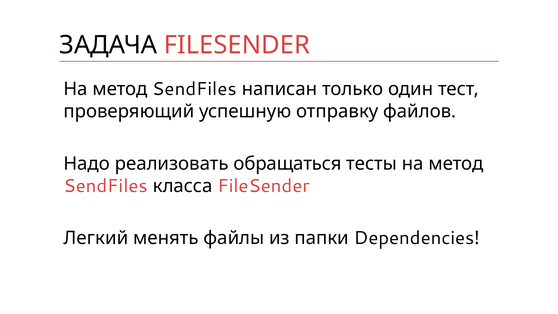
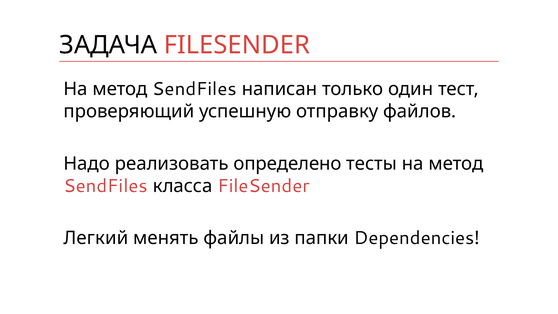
обращаться: обращаться -> определено
